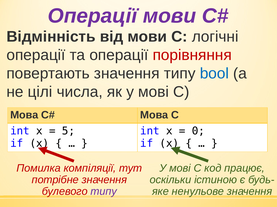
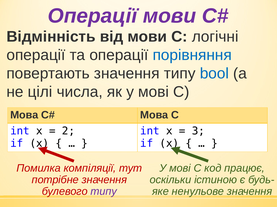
порівняння colour: red -> blue
5: 5 -> 2
0: 0 -> 3
